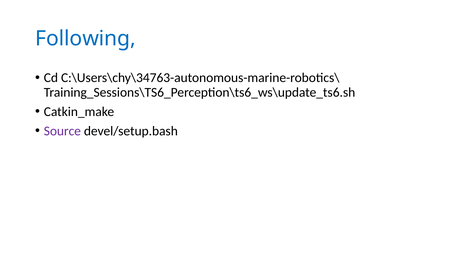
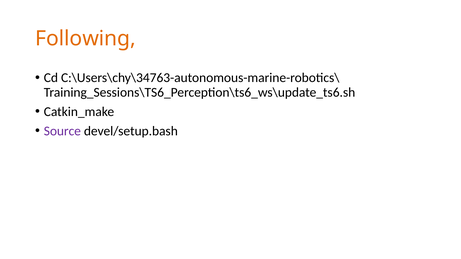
Following colour: blue -> orange
